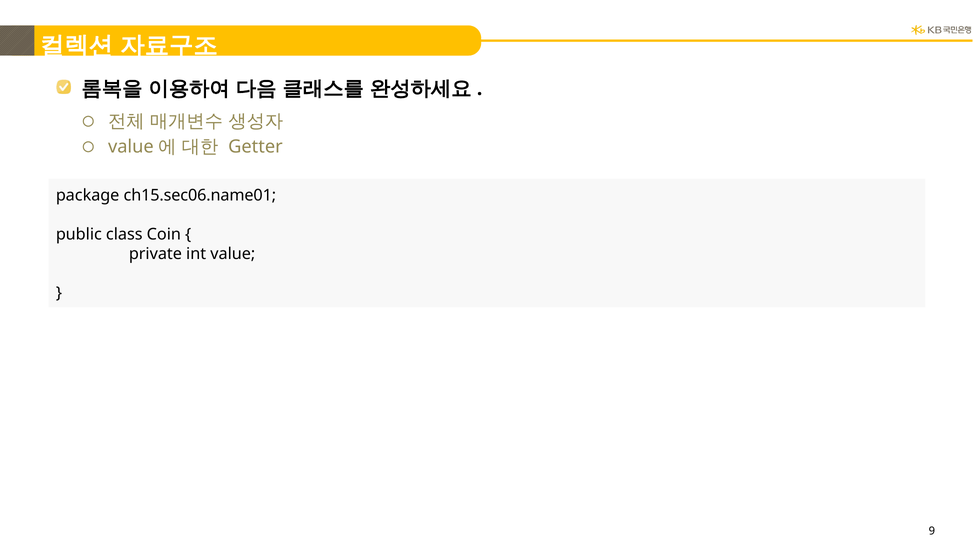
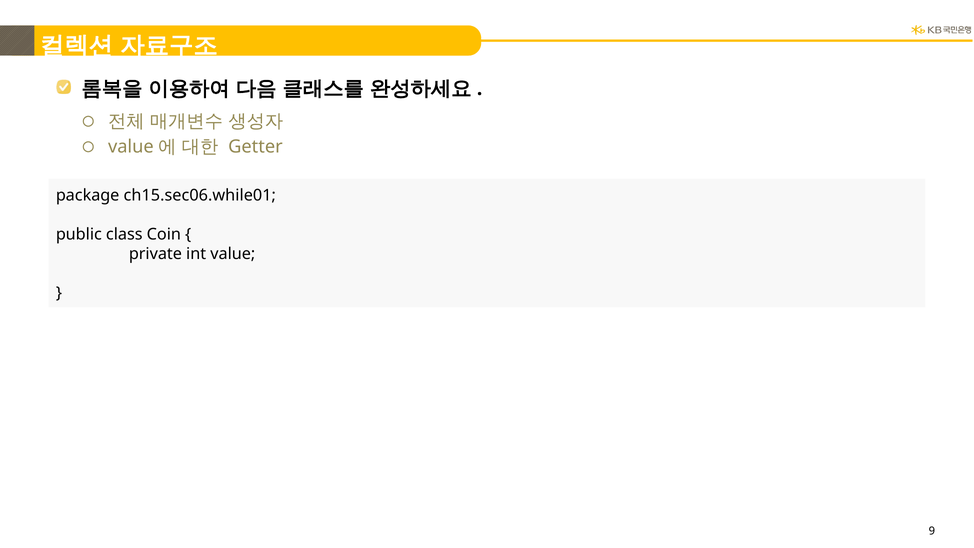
ch15.sec06.name01: ch15.sec06.name01 -> ch15.sec06.while01
